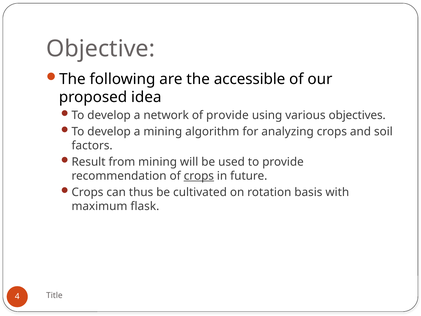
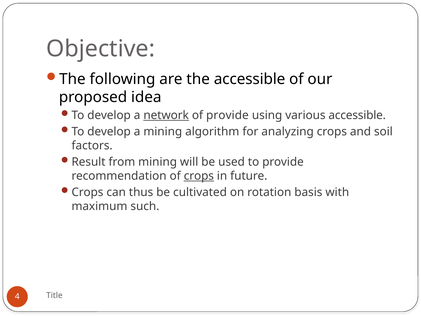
network underline: none -> present
various objectives: objectives -> accessible
flask: flask -> such
